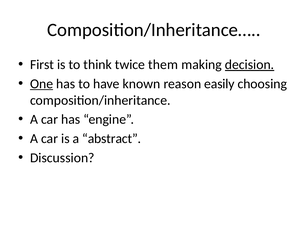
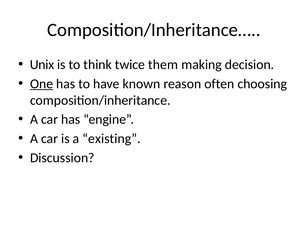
First: First -> Unix
decision underline: present -> none
easily: easily -> often
abstract: abstract -> existing
